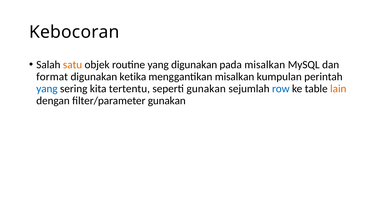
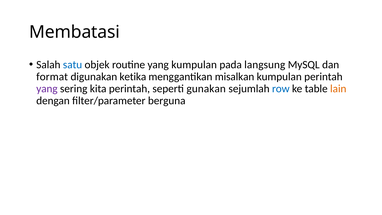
Kebocoran: Kebocoran -> Membatasi
satu colour: orange -> blue
yang digunakan: digunakan -> kumpulan
pada misalkan: misalkan -> langsung
yang at (47, 89) colour: blue -> purple
kita tertentu: tertentu -> perintah
filter/parameter gunakan: gunakan -> berguna
